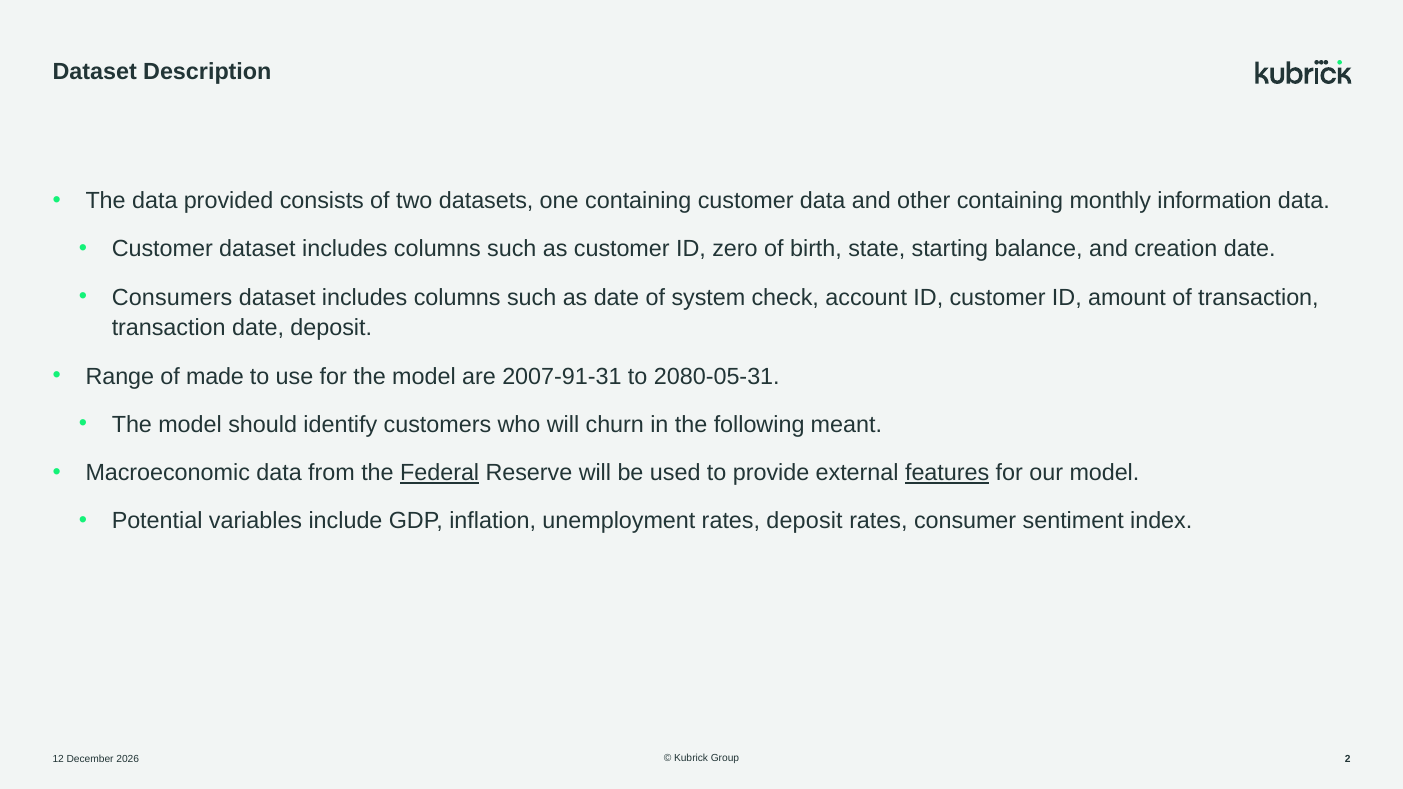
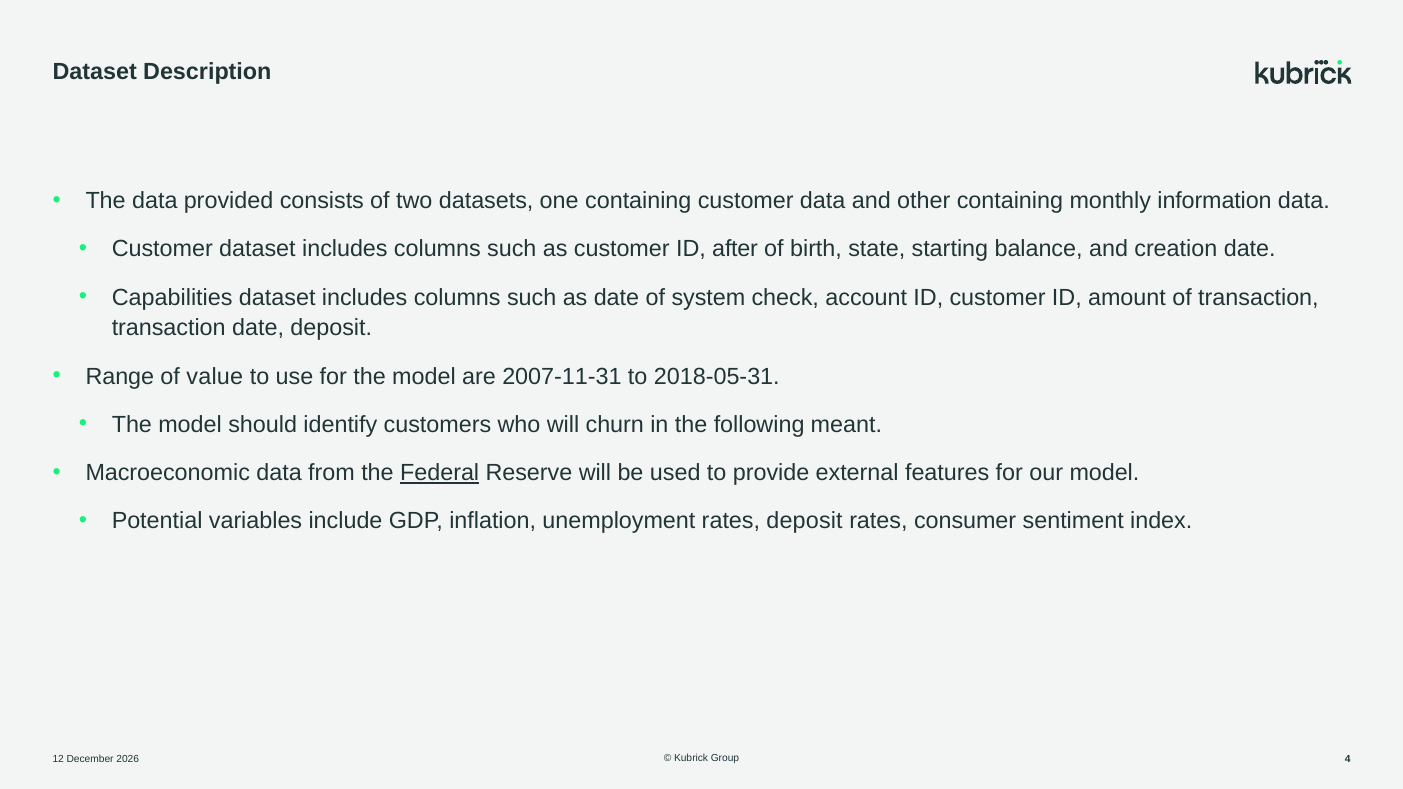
zero: zero -> after
Consumers: Consumers -> Capabilities
made: made -> value
2007-91-31: 2007-91-31 -> 2007-11-31
2080-05-31: 2080-05-31 -> 2018-05-31
features underline: present -> none
2: 2 -> 4
